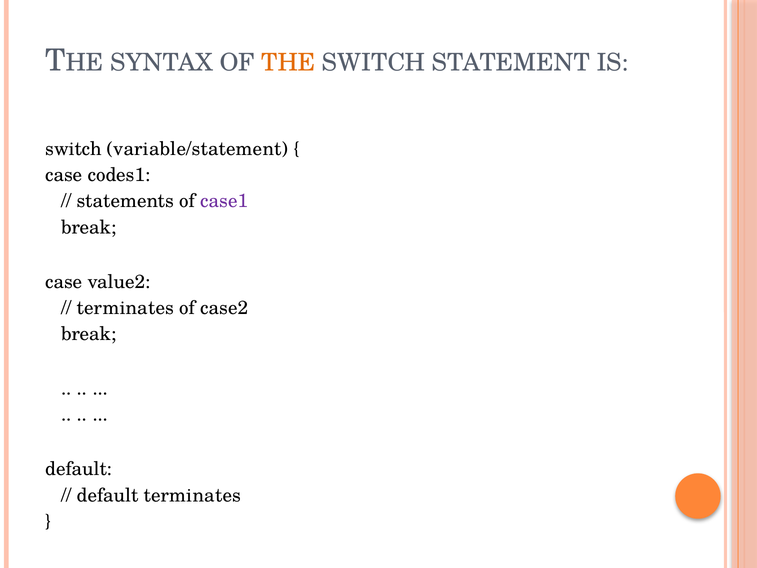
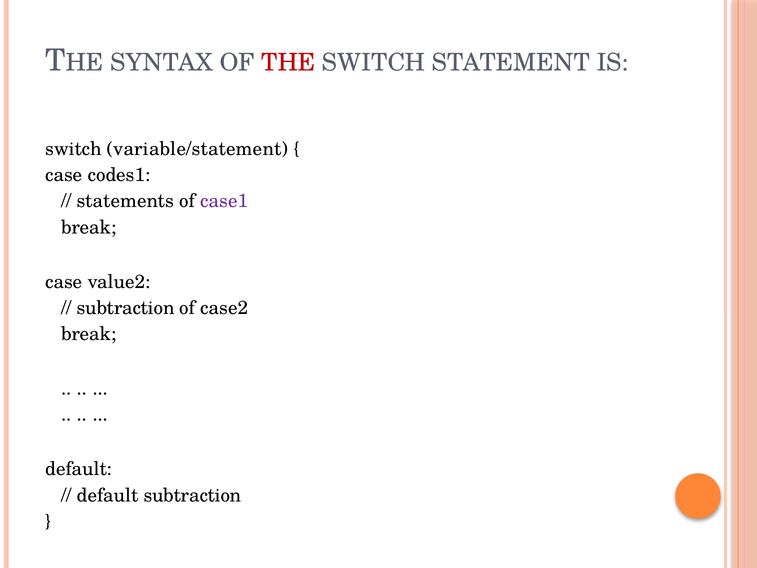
THE colour: orange -> red
terminates at (125, 308): terminates -> subtraction
default terminates: terminates -> subtraction
